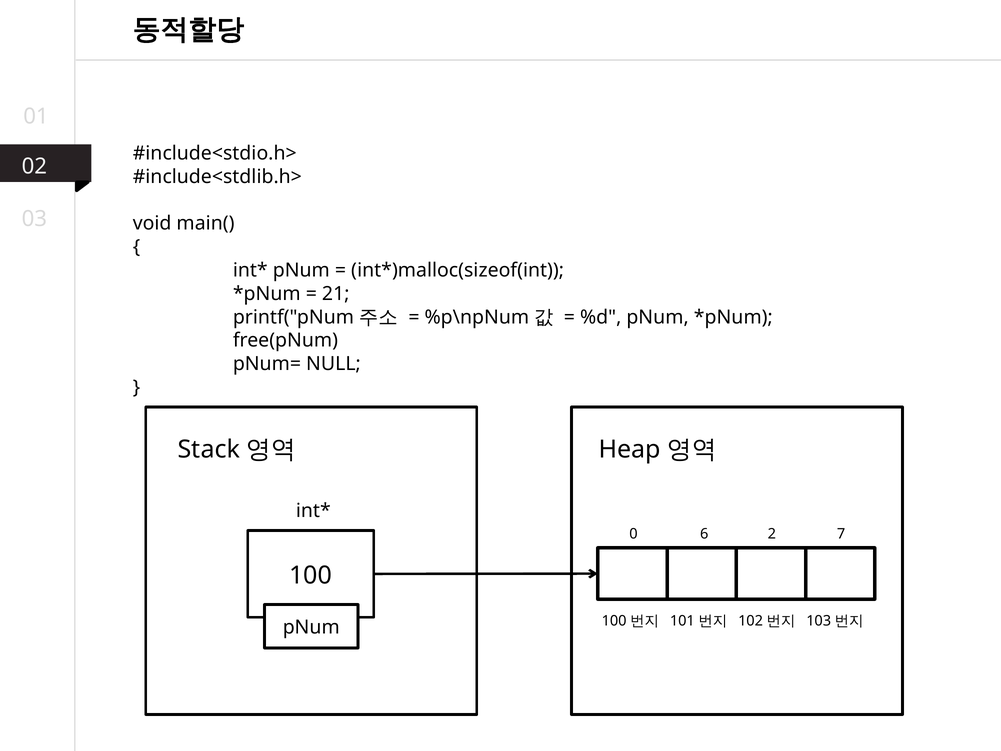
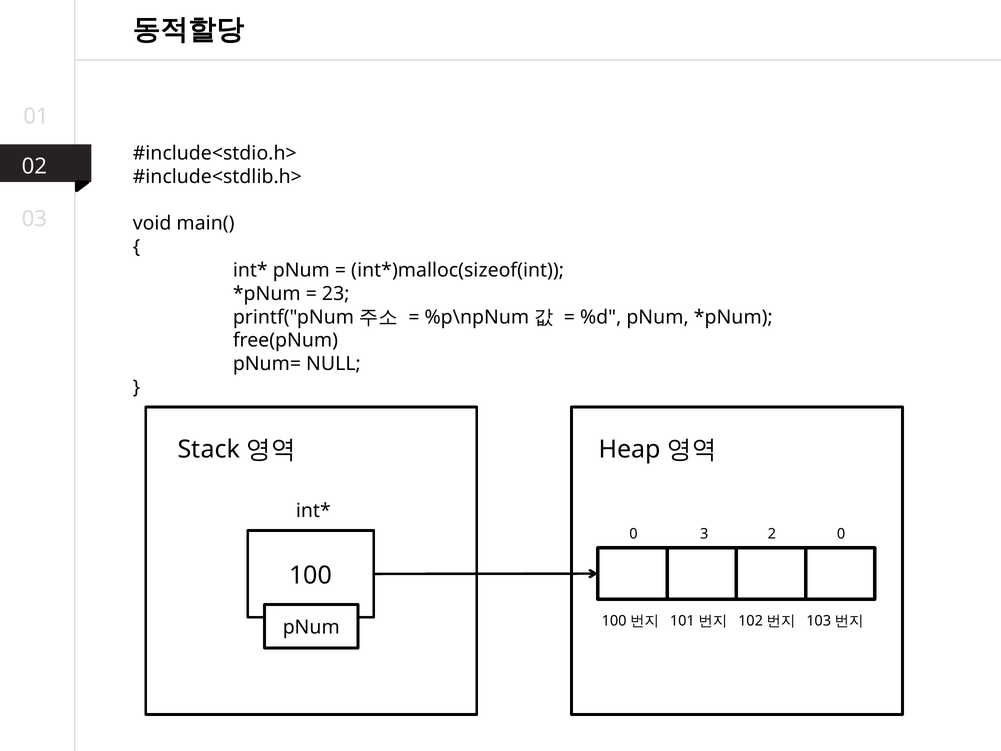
21: 21 -> 23
6: 6 -> 3
2 7: 7 -> 0
